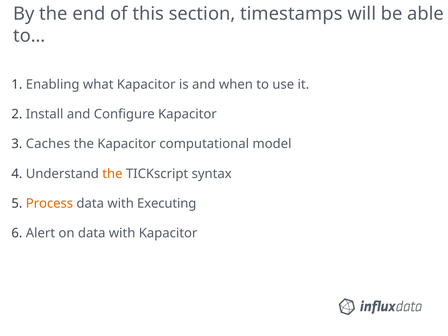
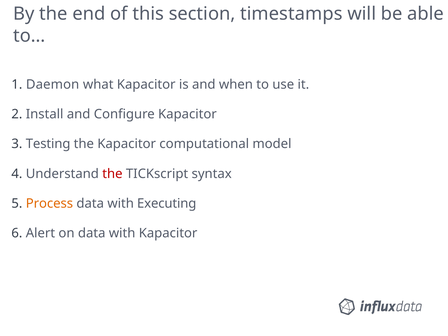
Enabling: Enabling -> Daemon
Caches: Caches -> Testing
the at (112, 174) colour: orange -> red
